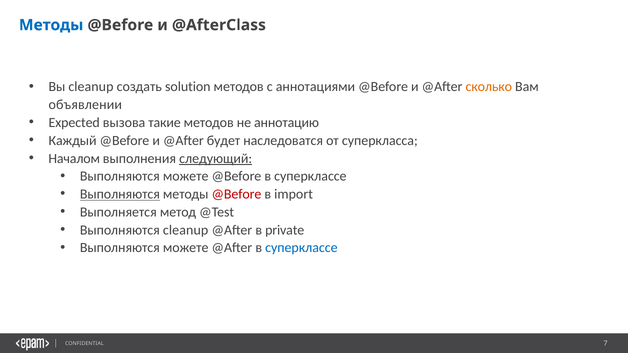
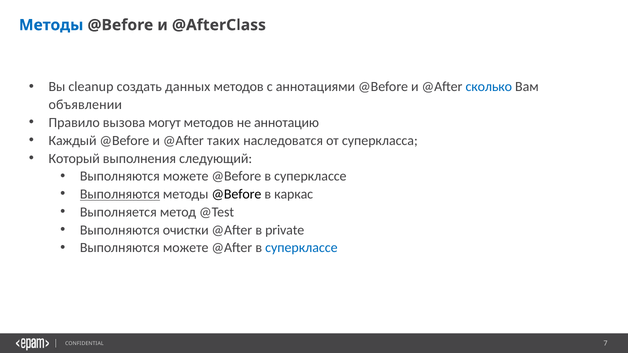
solution: solution -> данных
сколько colour: orange -> blue
Expected: Expected -> Правило
такие: такие -> могут
будет: будет -> таких
Началом: Началом -> Который
следующий underline: present -> none
@Before at (236, 194) colour: red -> black
import: import -> каркас
Выполняются cleanup: cleanup -> очистки
